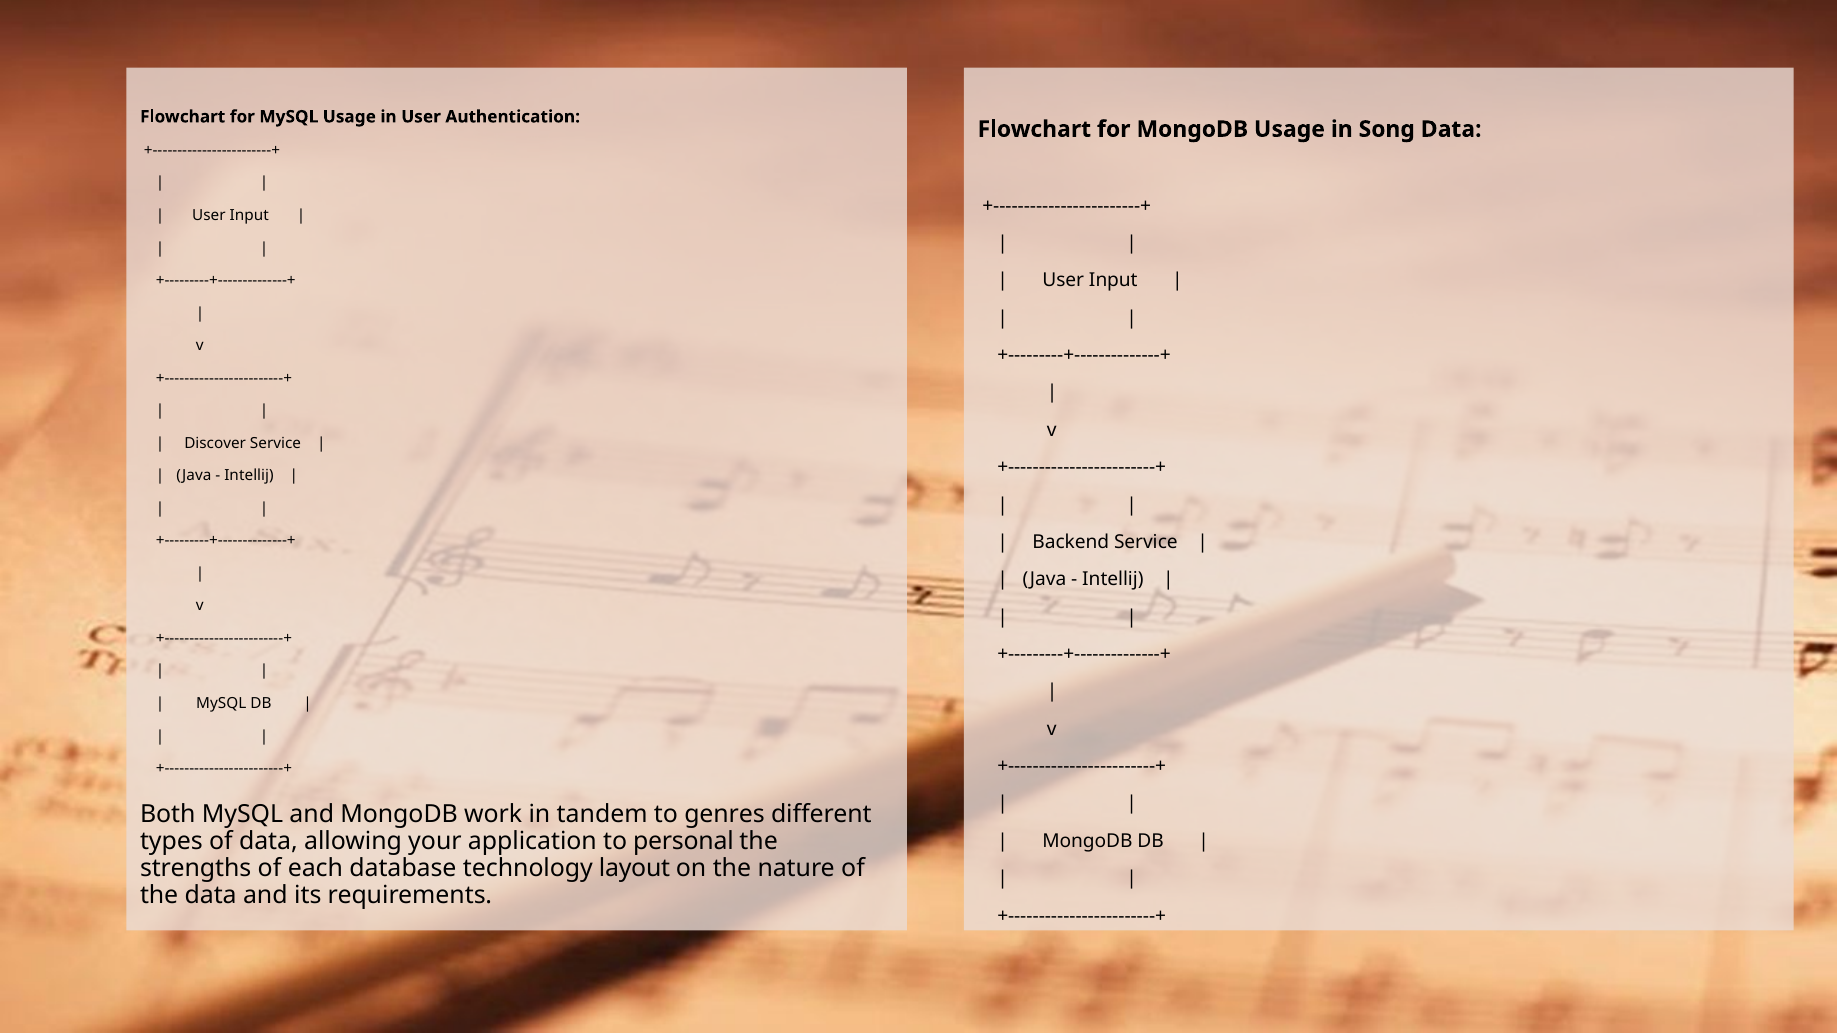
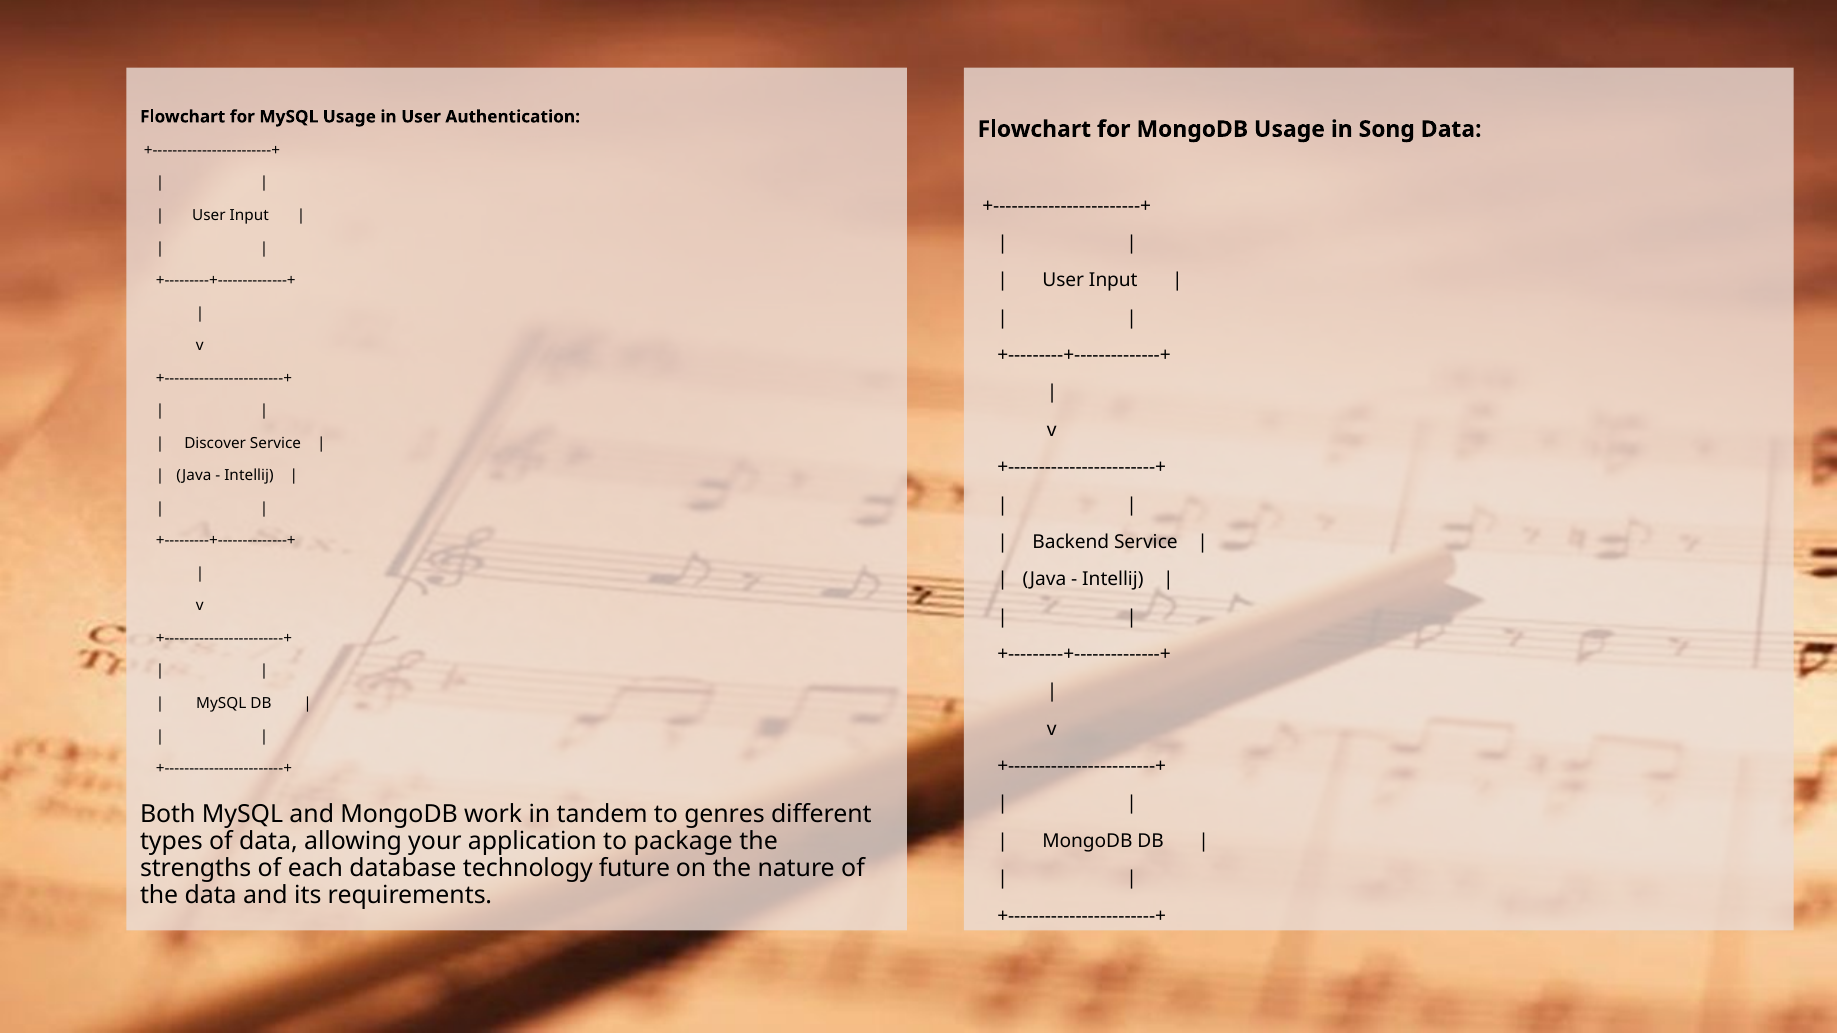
personal: personal -> package
layout: layout -> future
